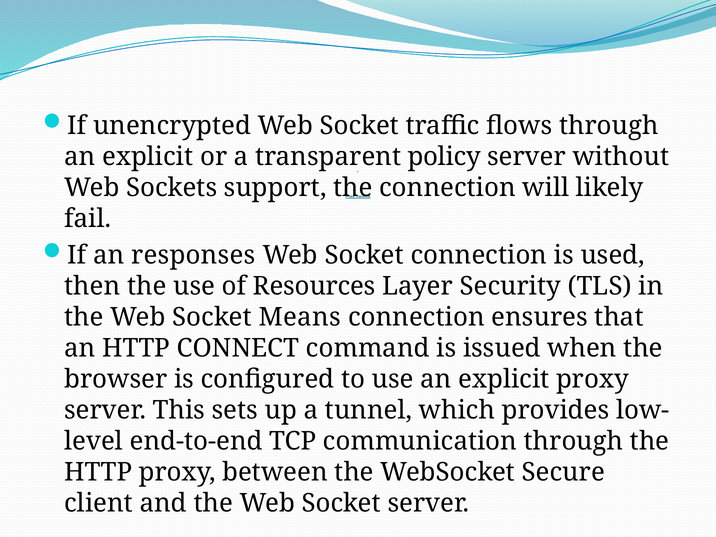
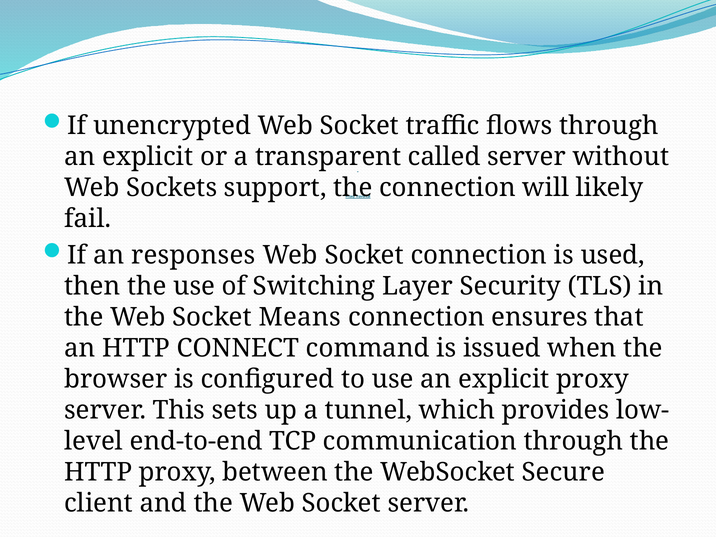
policy: policy -> called
Resources: Resources -> Switching
